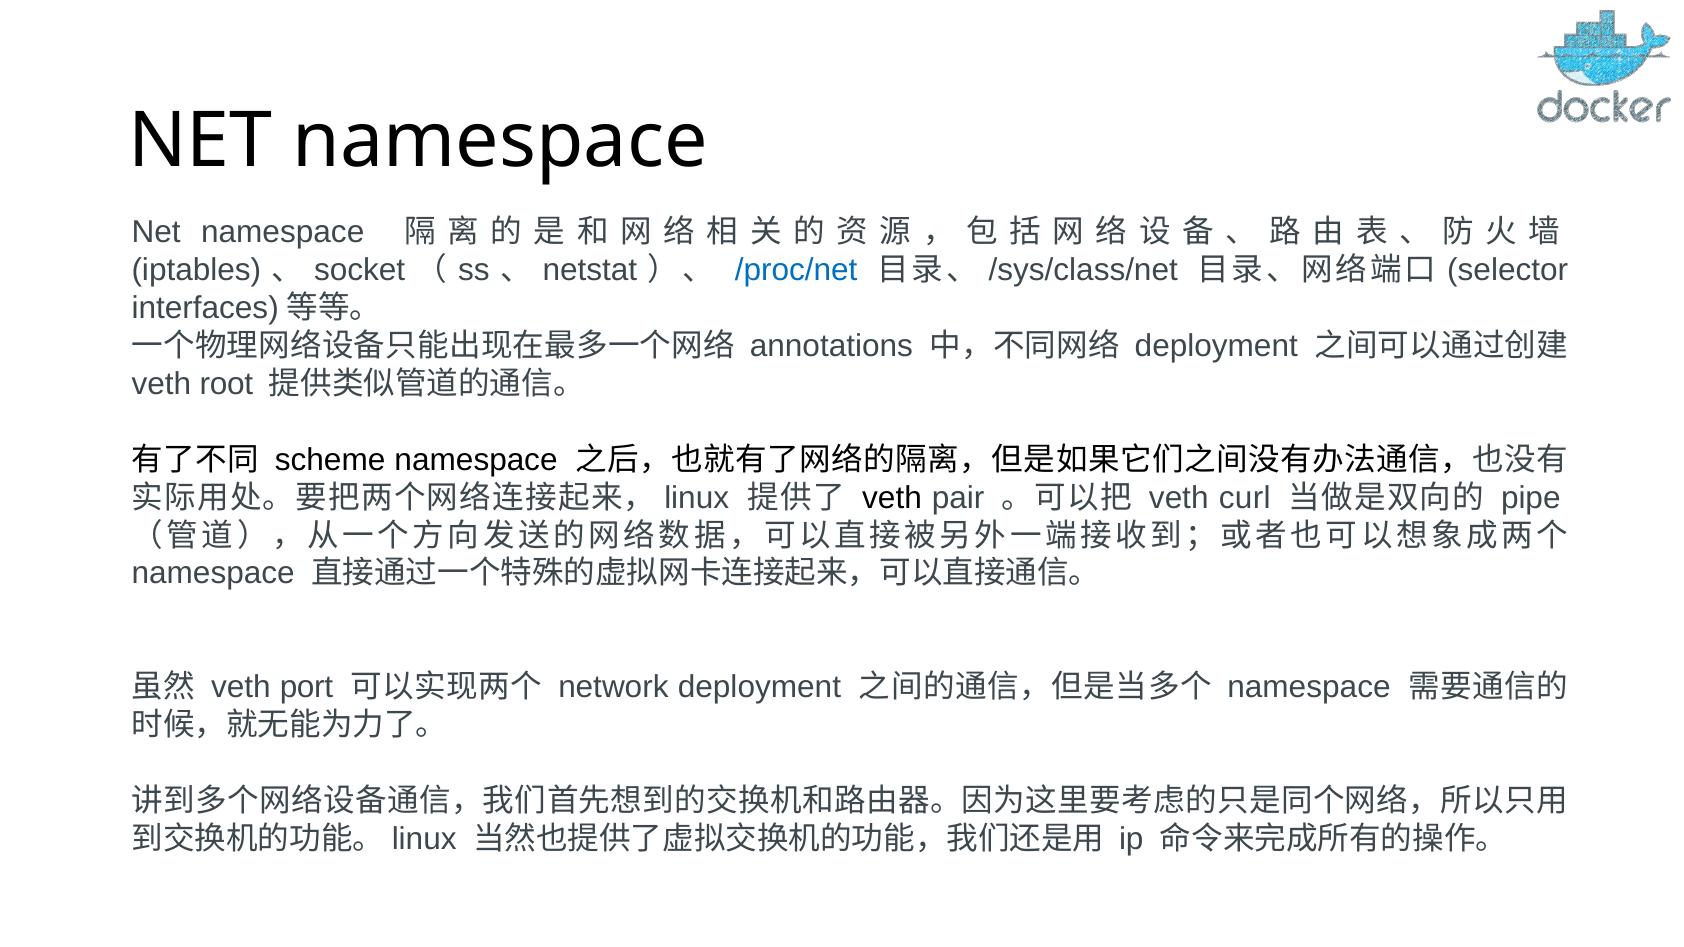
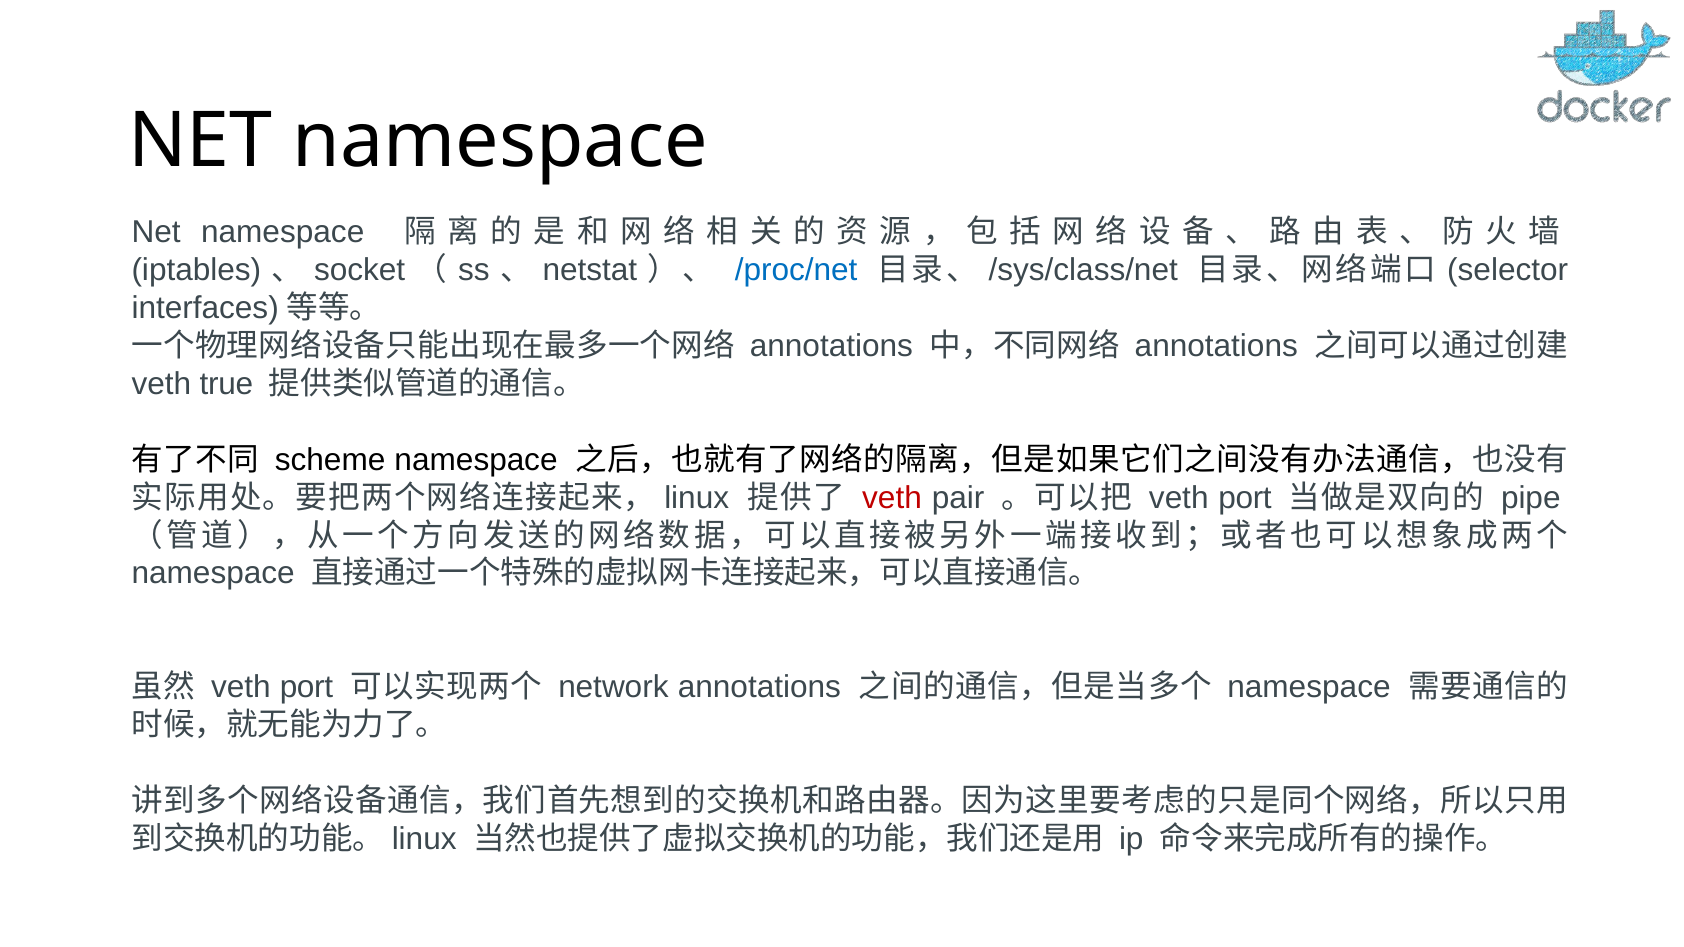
deployment at (1216, 346): deployment -> annotations
root: root -> true
veth at (892, 498) colour: black -> red
curl at (1245, 498): curl -> port
network deployment: deployment -> annotations
